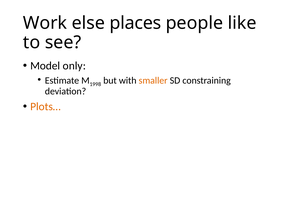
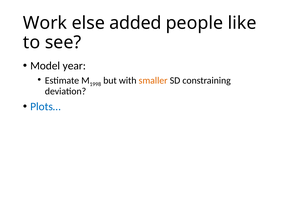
places: places -> added
only: only -> year
Plots… colour: orange -> blue
